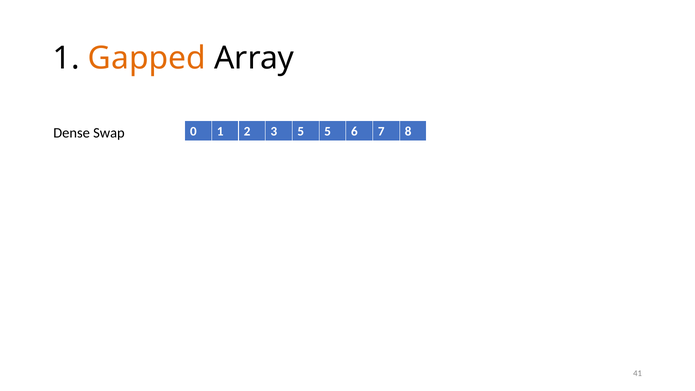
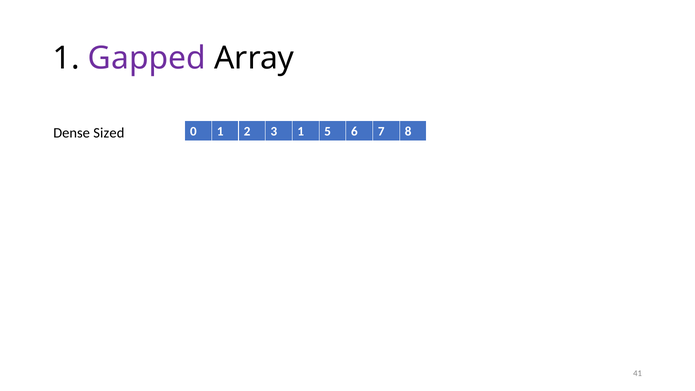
Gapped colour: orange -> purple
Swap: Swap -> Sized
3 5: 5 -> 1
